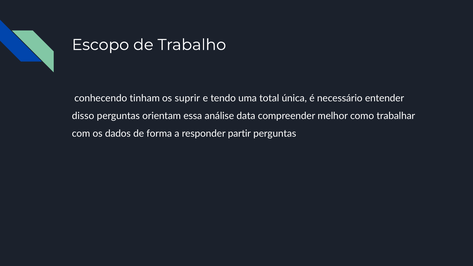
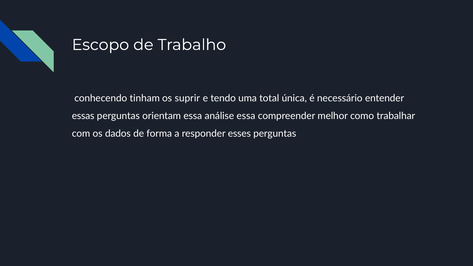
disso: disso -> essas
análise data: data -> essa
partir: partir -> esses
